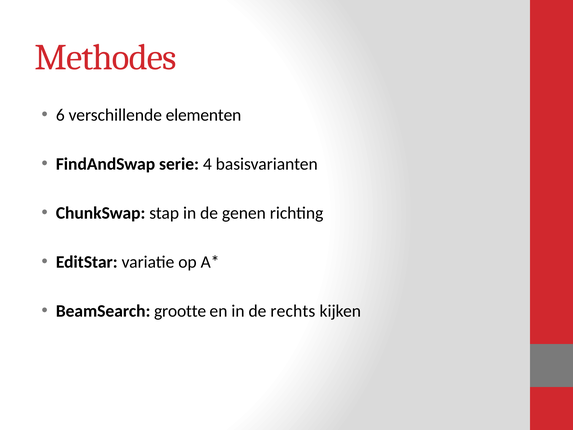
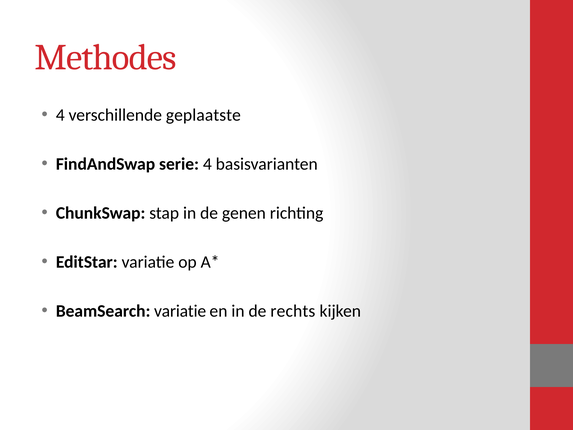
6 at (60, 115): 6 -> 4
elementen: elementen -> geplaatste
BeamSearch grootte: grootte -> variatie
